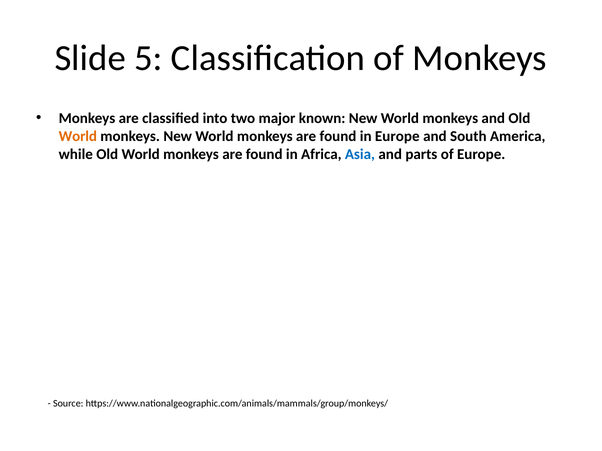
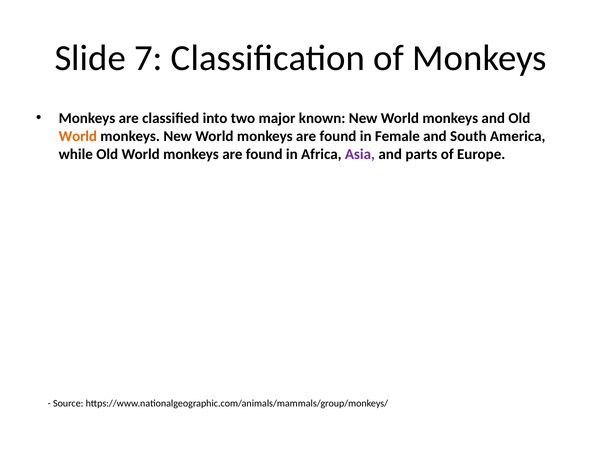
5: 5 -> 7
in Europe: Europe -> Female
Asia colour: blue -> purple
